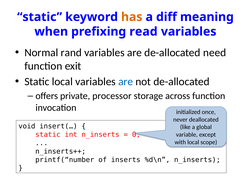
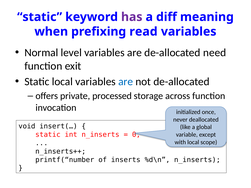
has colour: orange -> purple
rand: rand -> level
processor: processor -> processed
